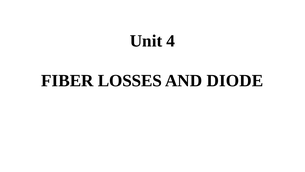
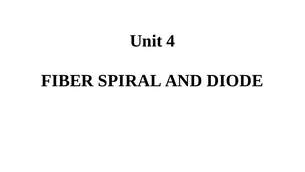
LOSSES: LOSSES -> SPIRAL
